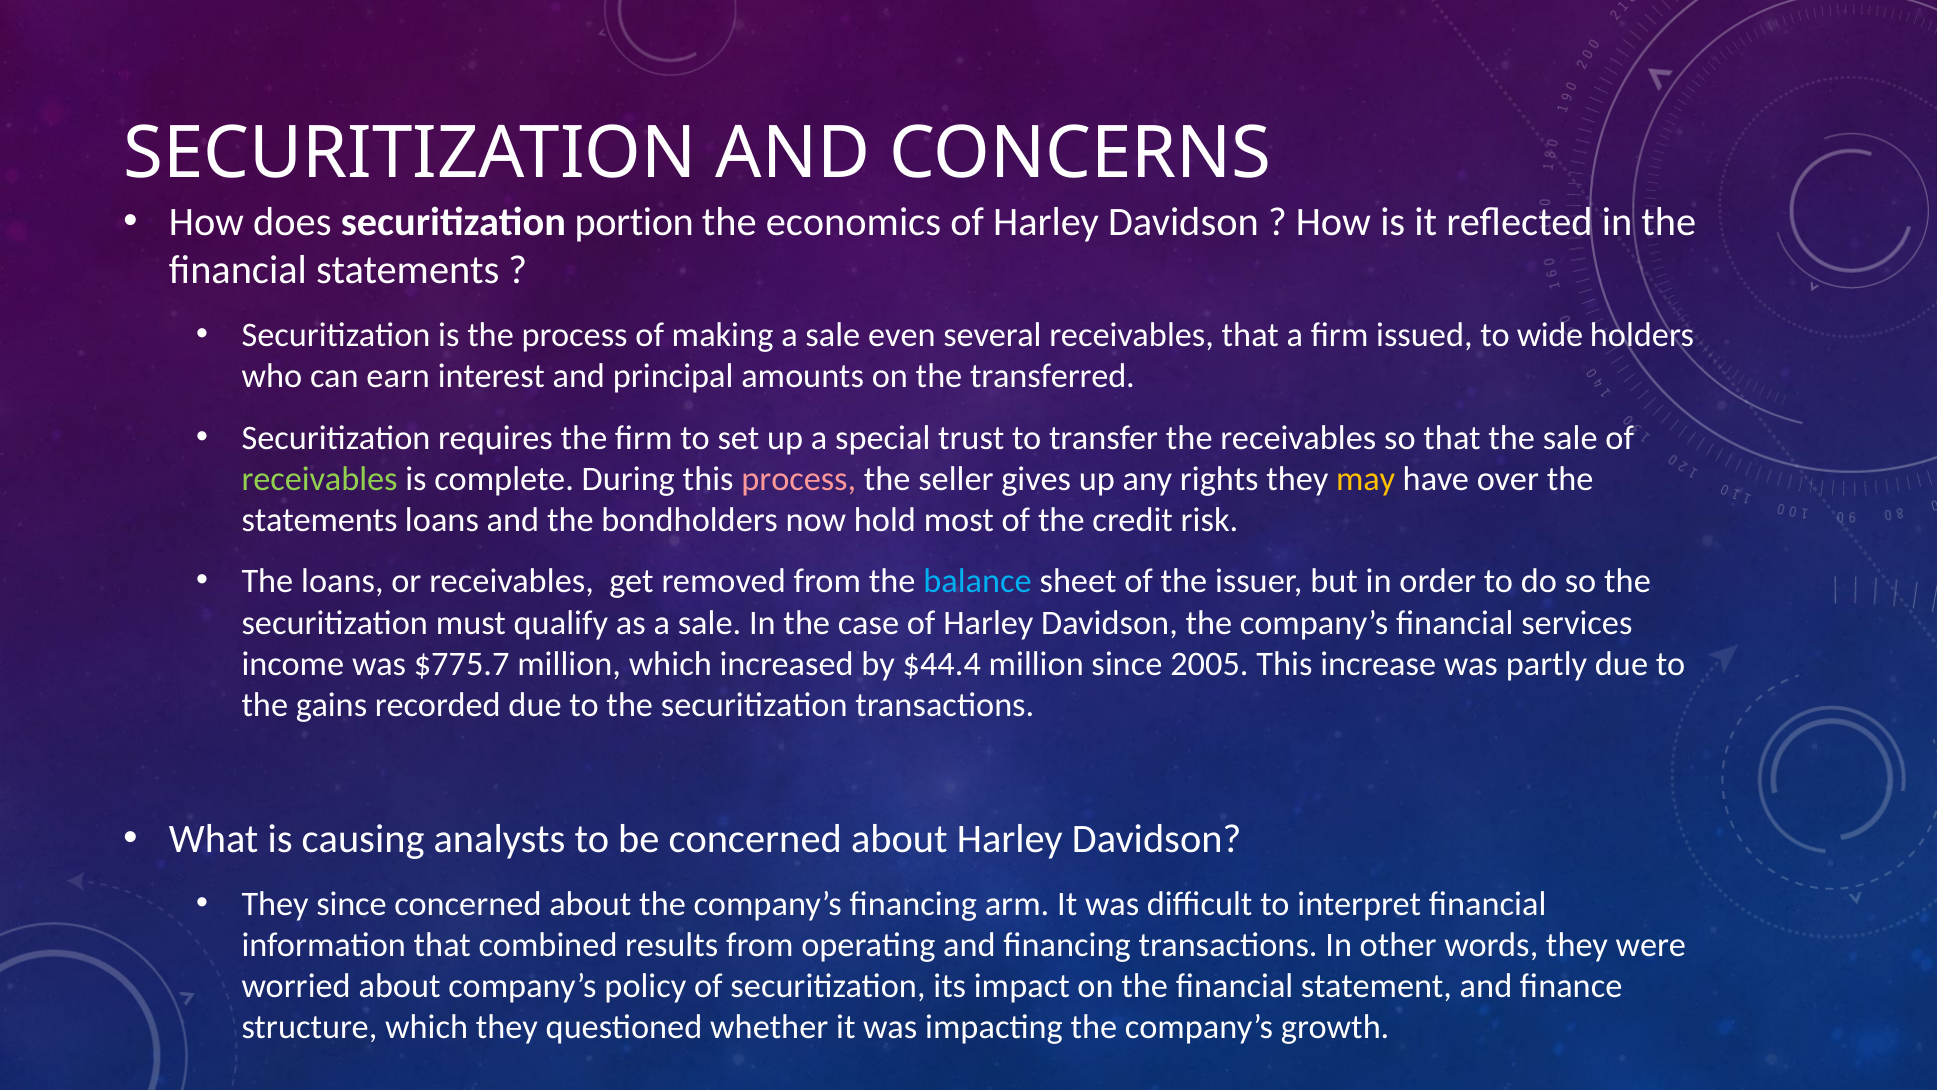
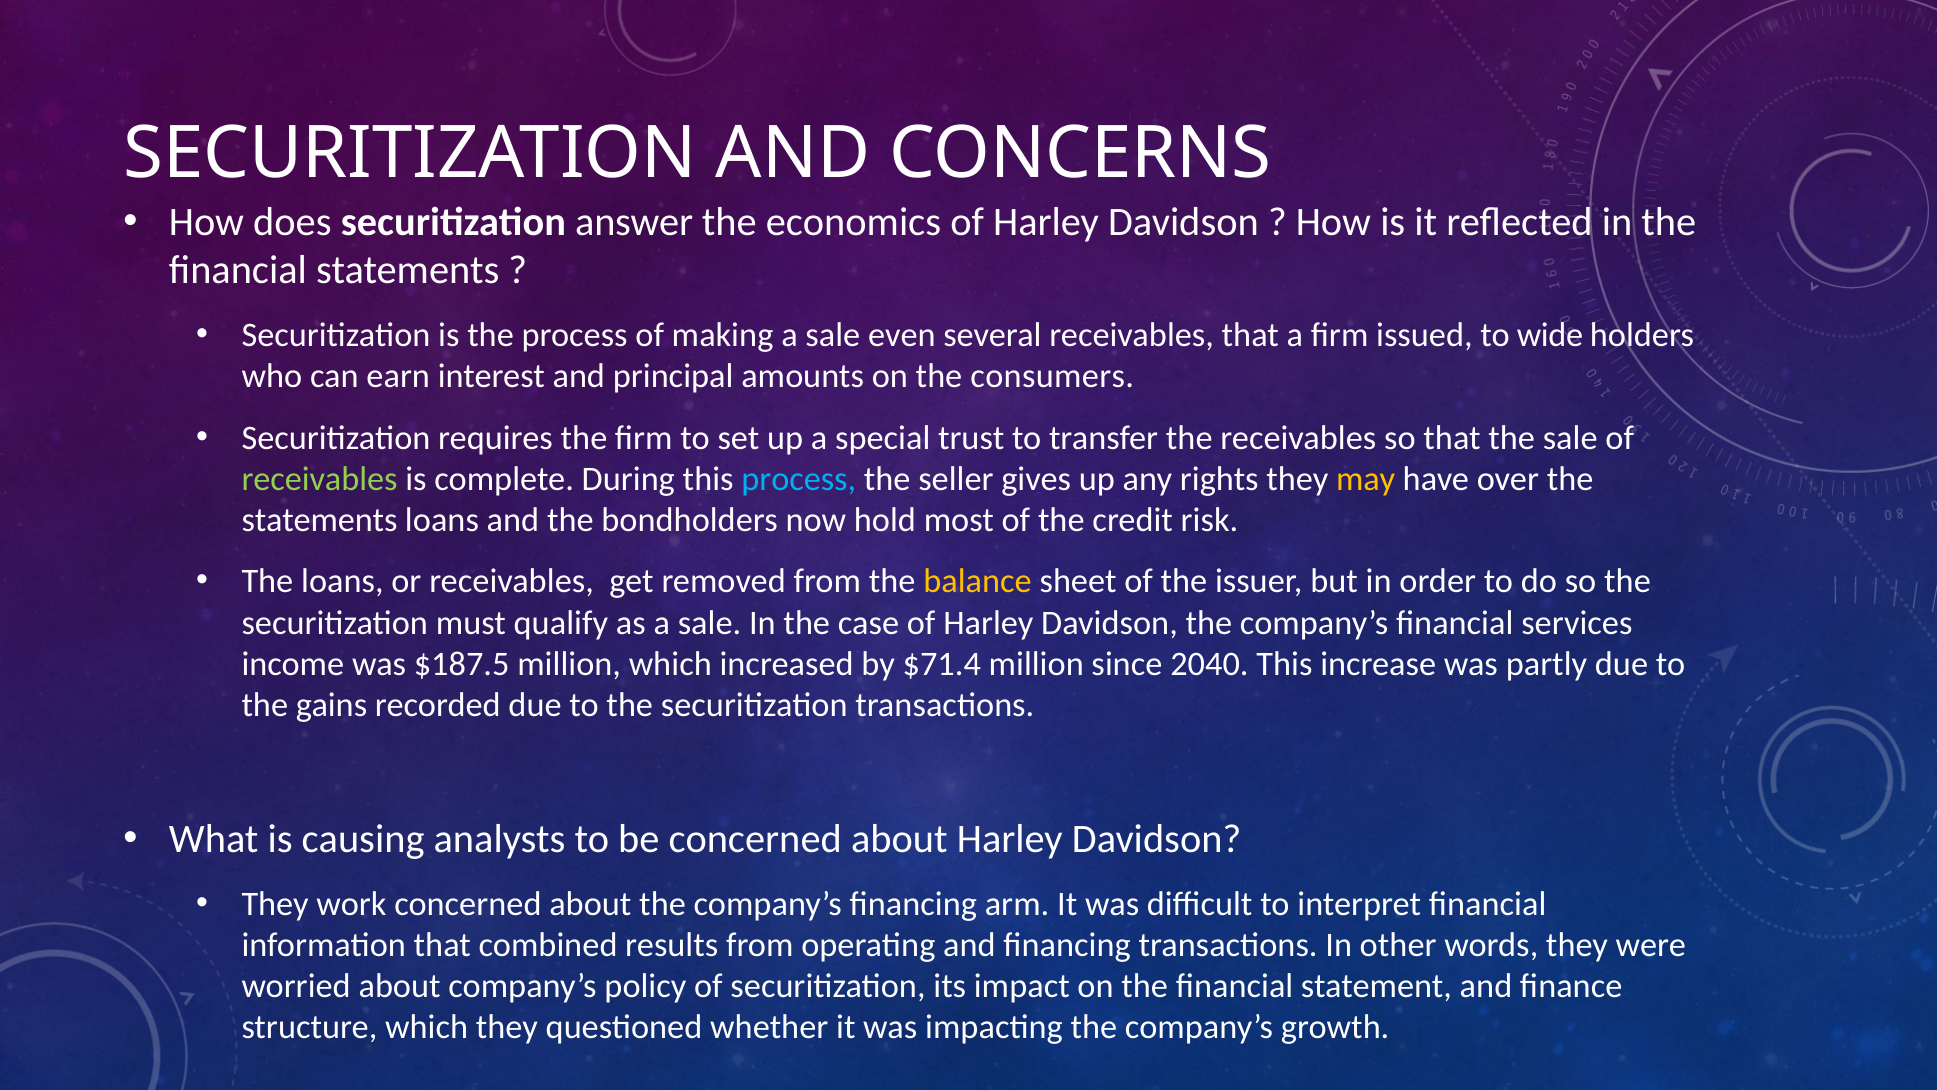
portion: portion -> answer
transferred: transferred -> consumers
process at (799, 479) colour: pink -> light blue
balance colour: light blue -> yellow
$775.7: $775.7 -> $187.5
$44.4: $44.4 -> $71.4
2005: 2005 -> 2040
They since: since -> work
